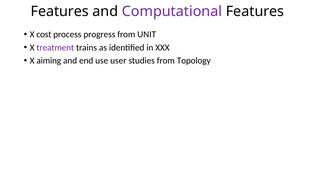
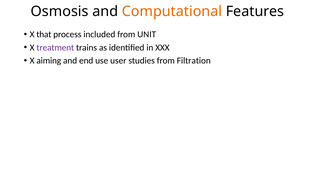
Features at (60, 11): Features -> Osmosis
Computational colour: purple -> orange
cost: cost -> that
progress: progress -> included
Topology: Topology -> Filtration
